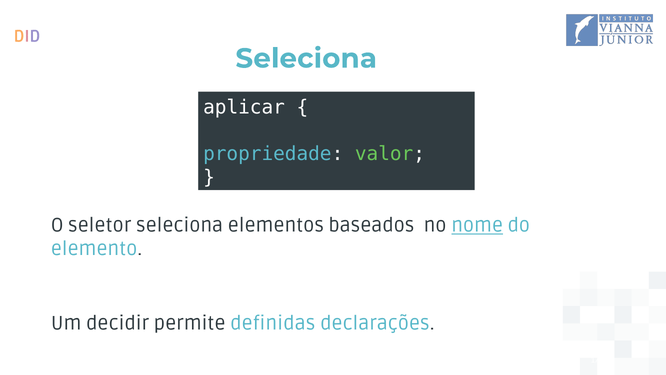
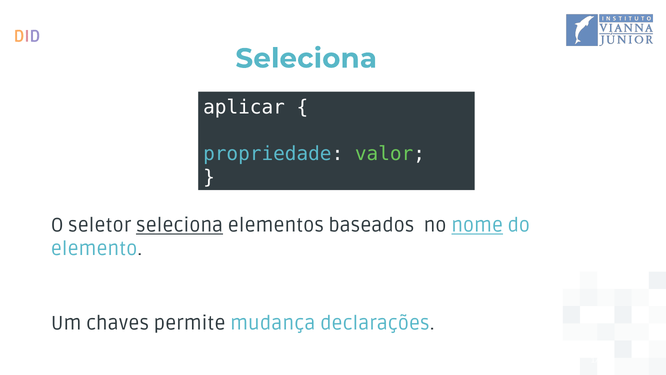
seleciona at (180, 225) underline: none -> present
decidir: decidir -> chaves
definidas: definidas -> mudança
